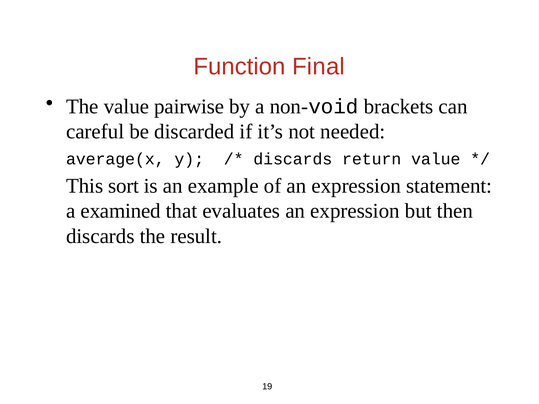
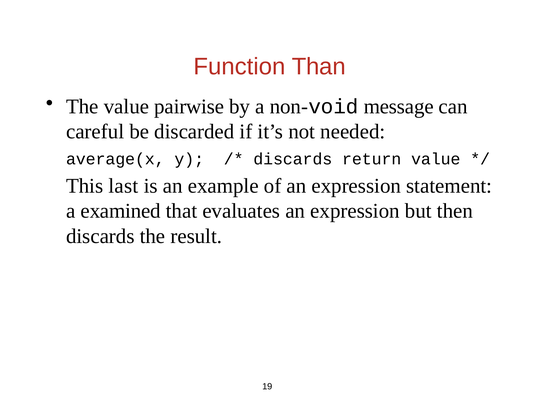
Final: Final -> Than
brackets: brackets -> message
sort: sort -> last
